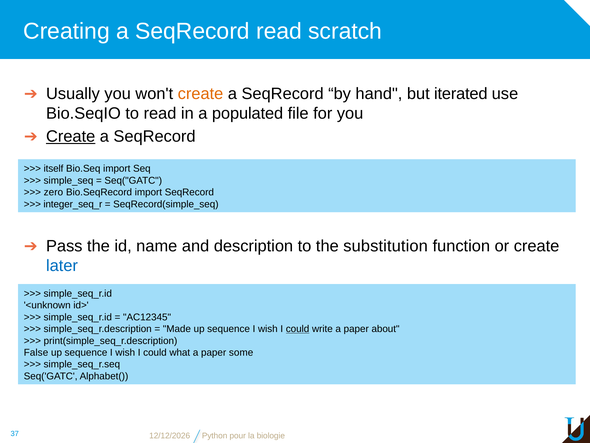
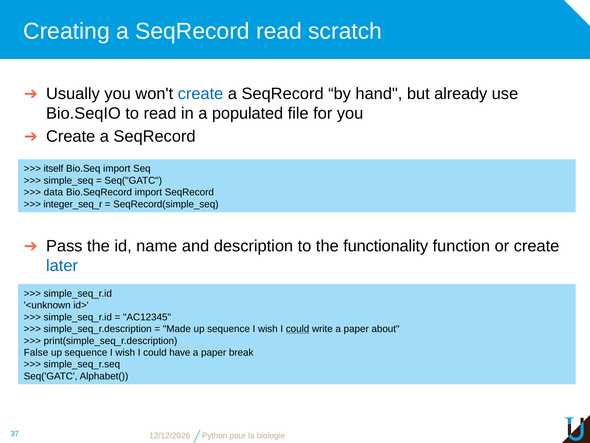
create at (201, 94) colour: orange -> blue
iterated: iterated -> already
Create at (71, 136) underline: present -> none
zero: zero -> data
substitution: substitution -> functionality
what: what -> have
some: some -> break
